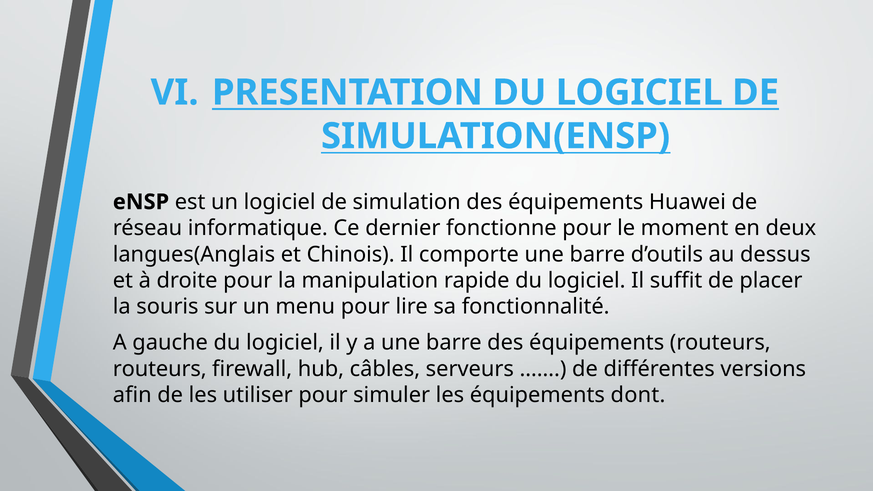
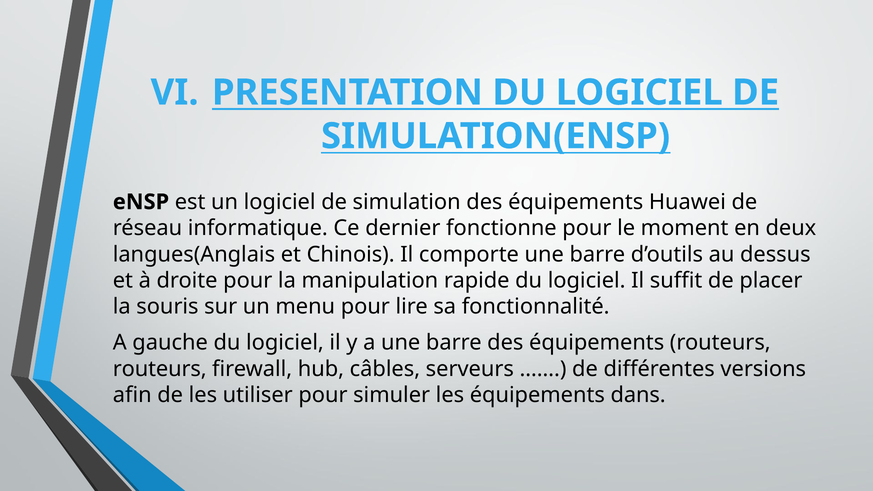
dont: dont -> dans
